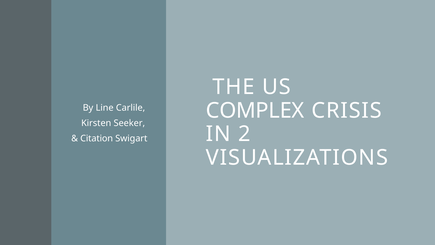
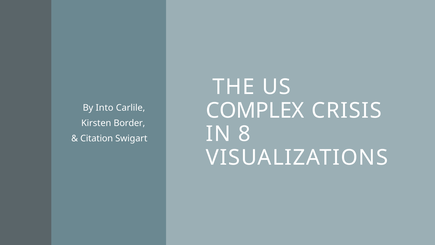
Line: Line -> Into
Seeker: Seeker -> Border
2: 2 -> 8
